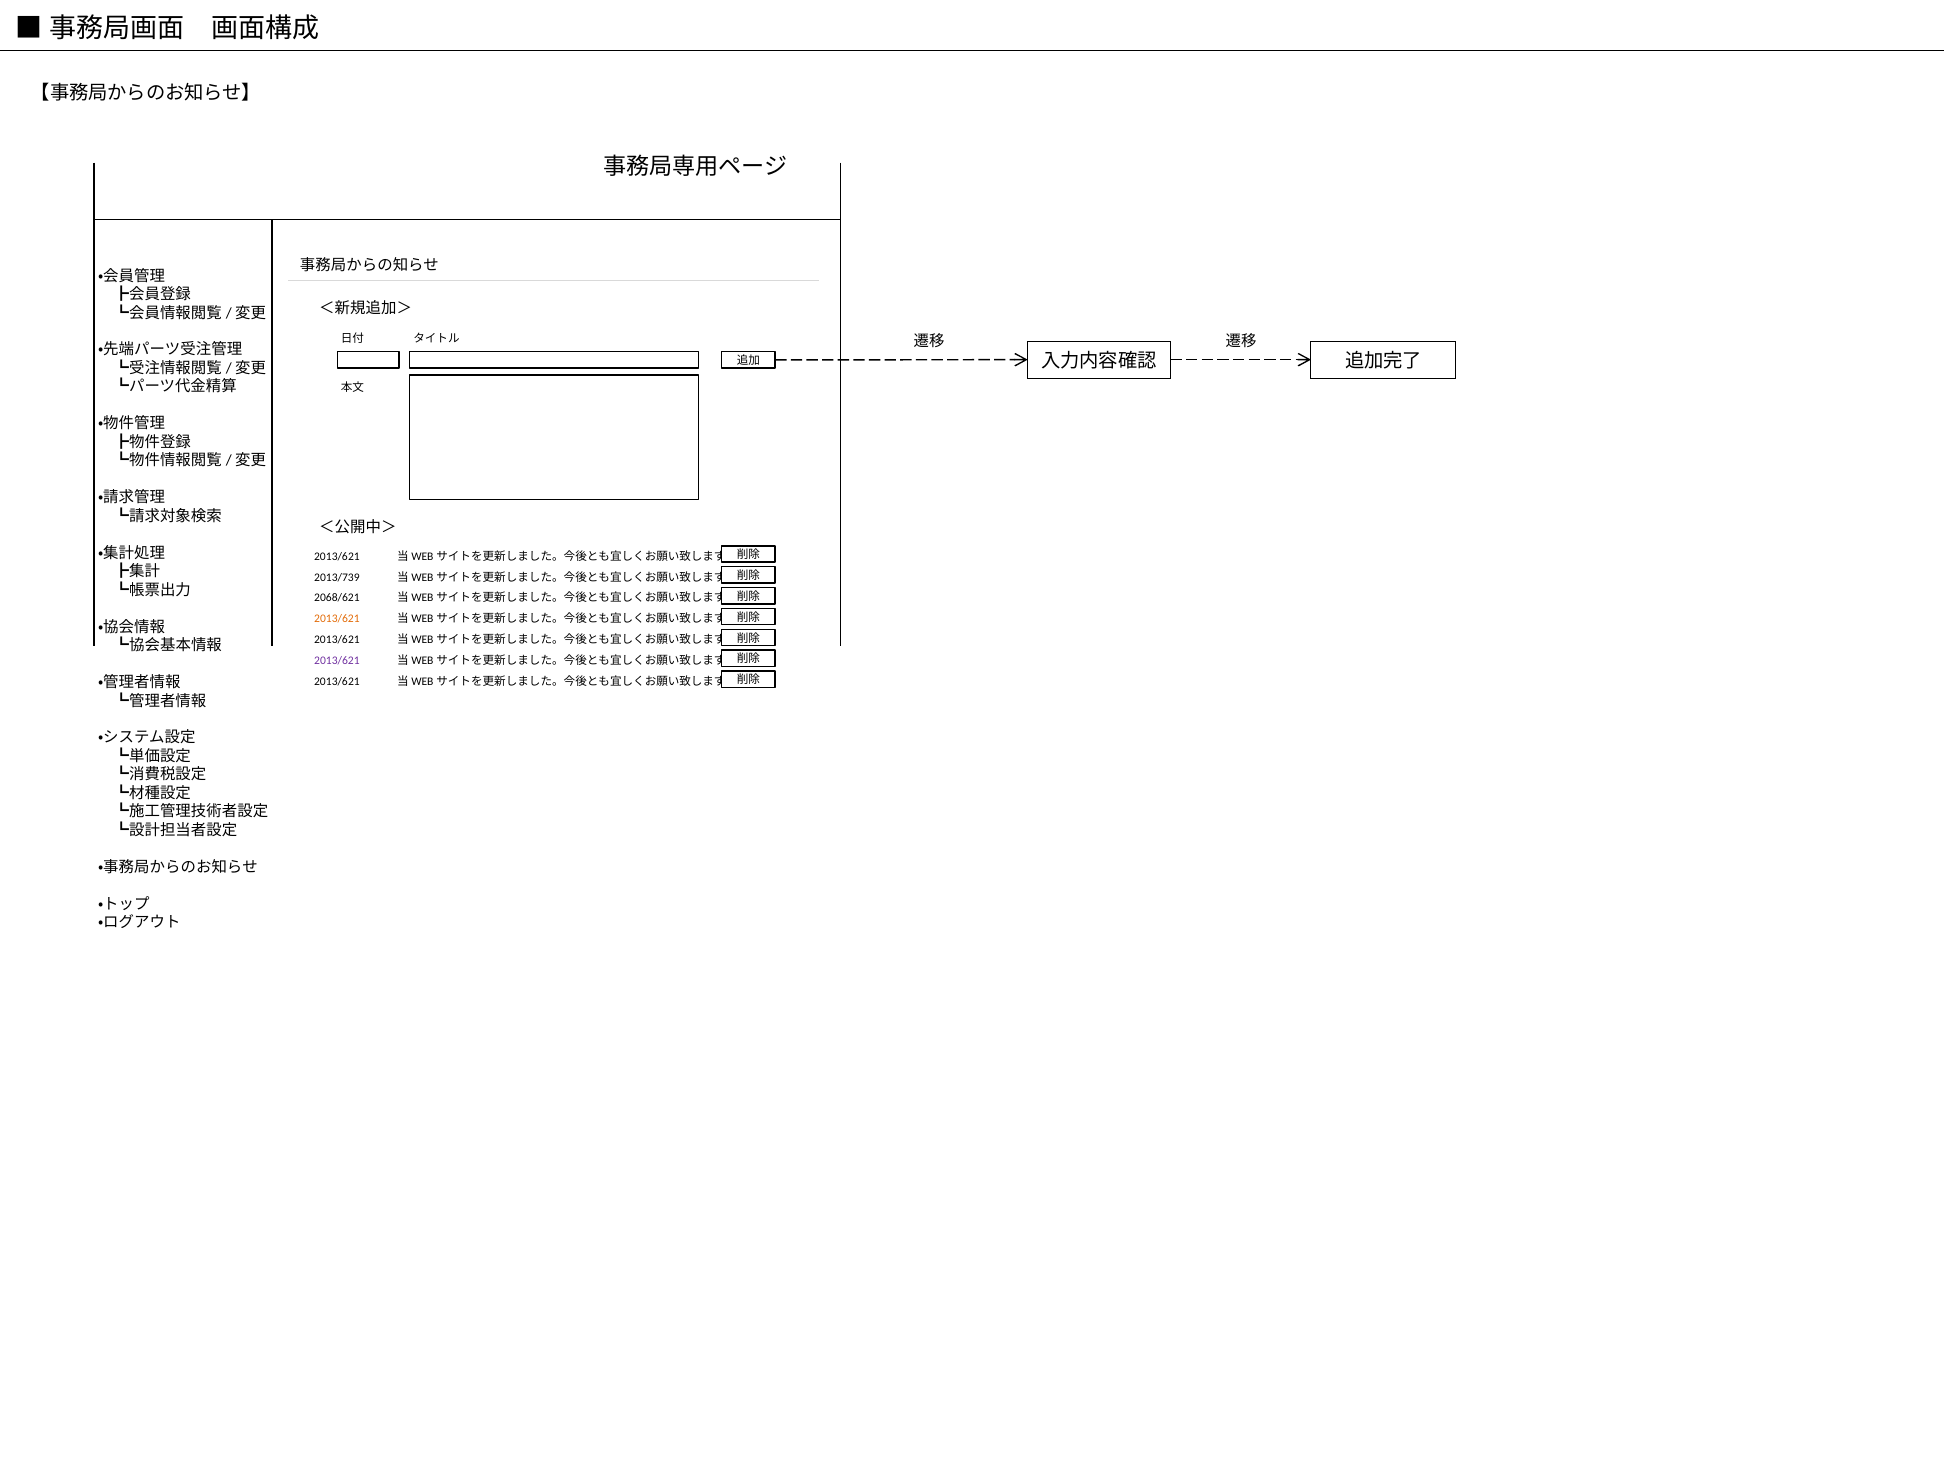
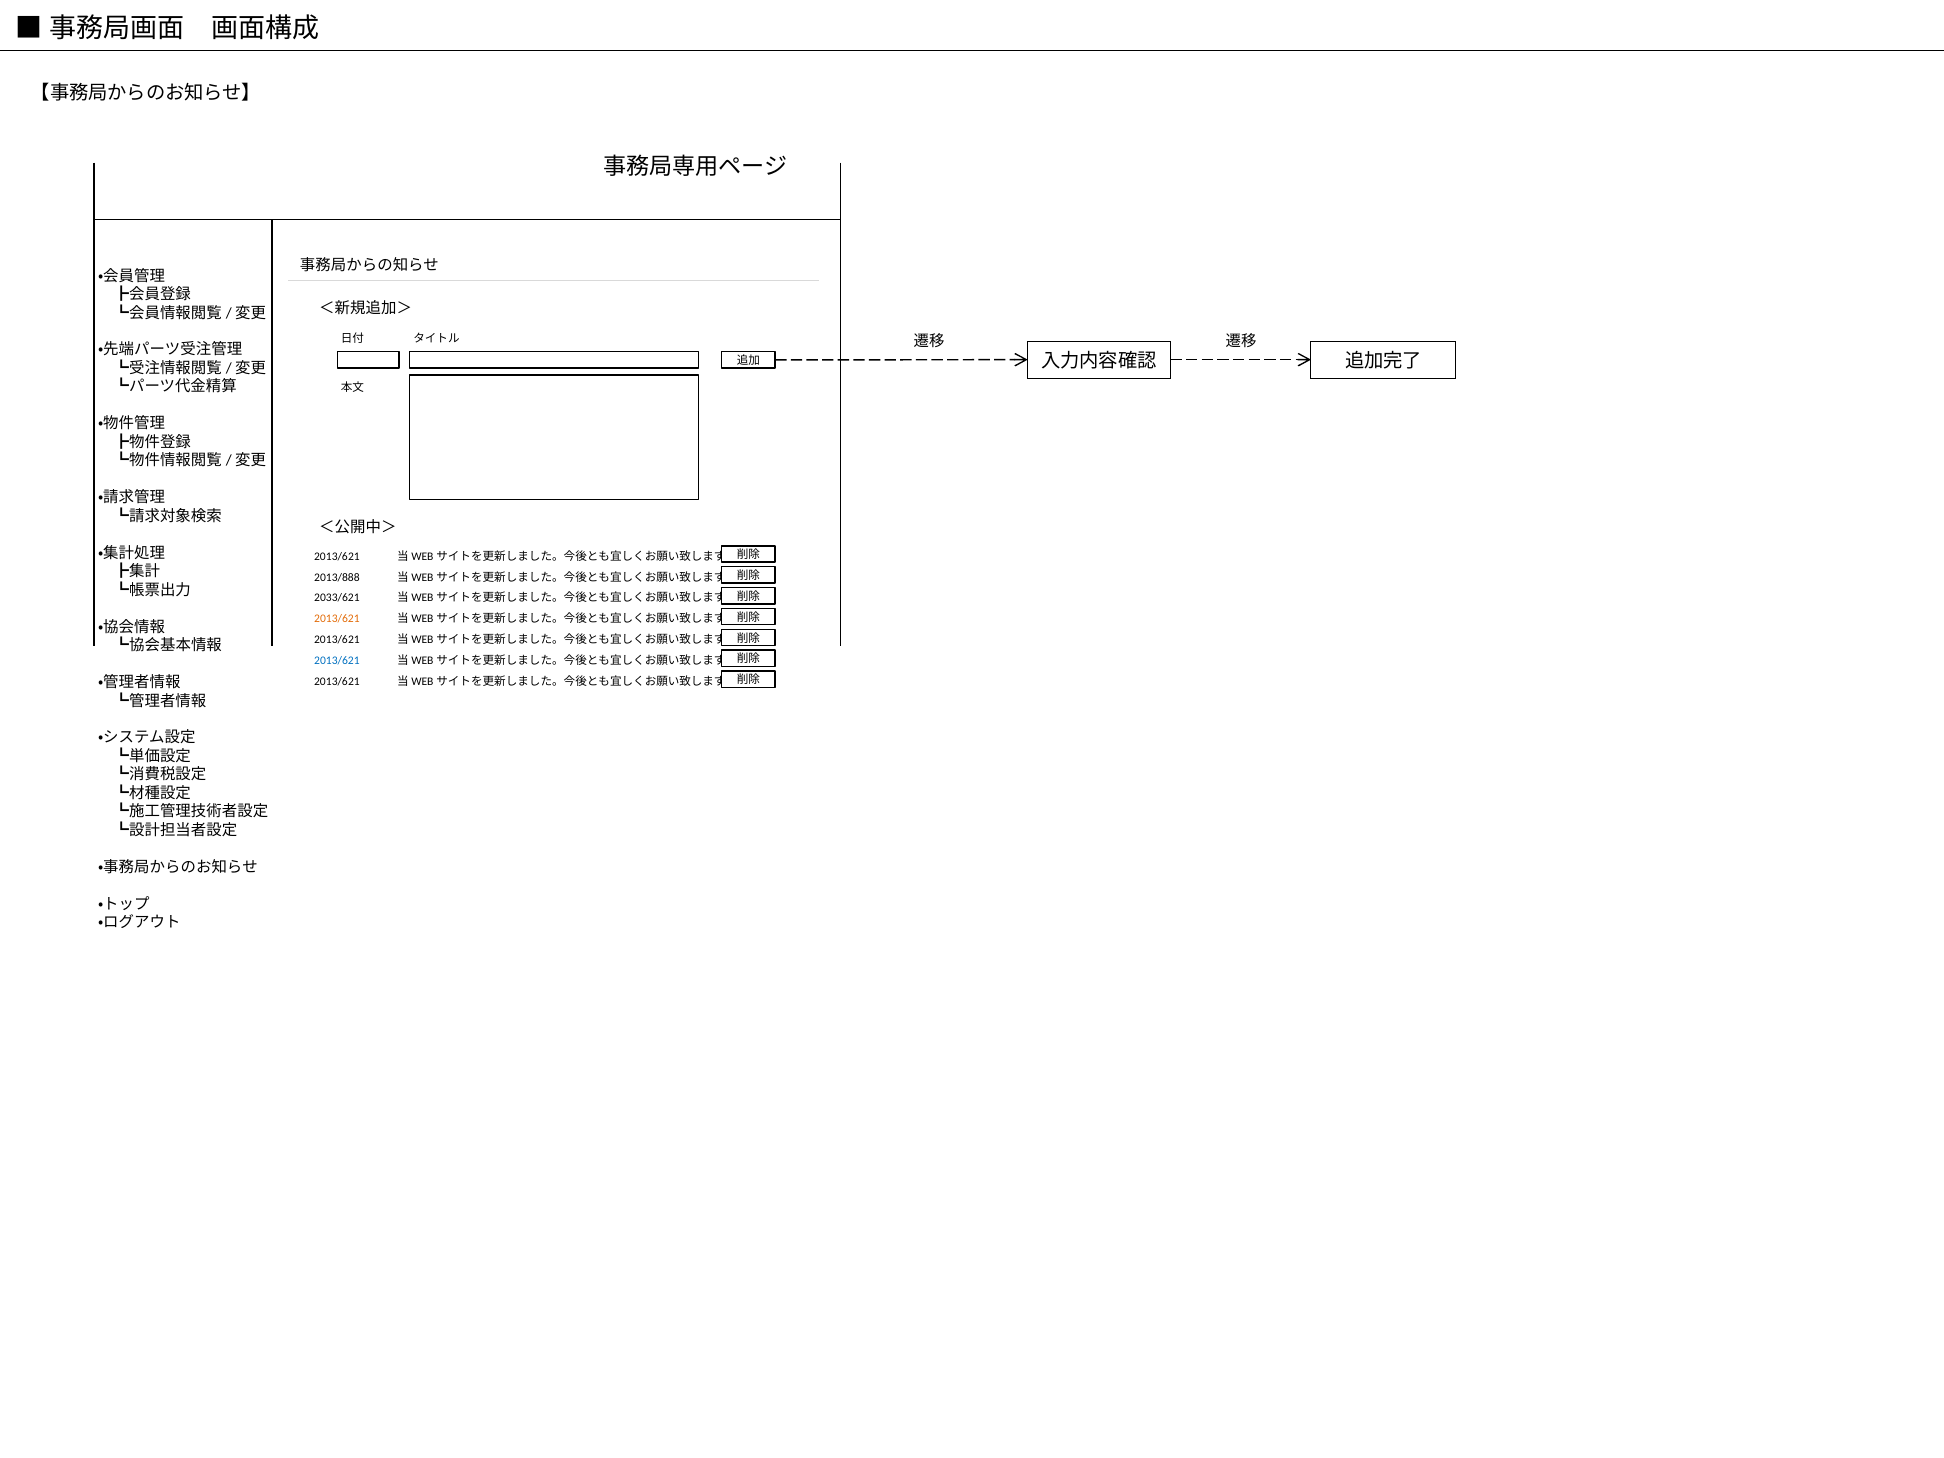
2013/739: 2013/739 -> 2013/888
2068/621: 2068/621 -> 2033/621
2013/621 at (337, 661) colour: purple -> blue
